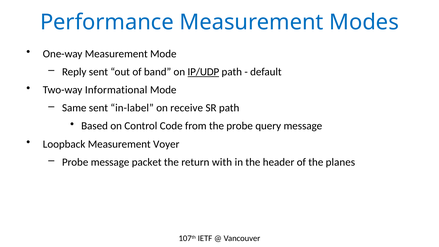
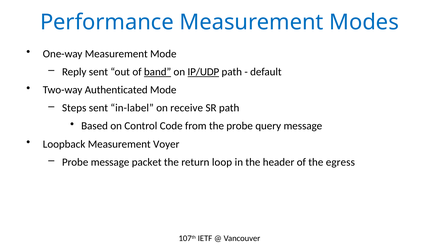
band underline: none -> present
Informational: Informational -> Authenticated
Same: Same -> Steps
with: with -> loop
planes: planes -> egress
